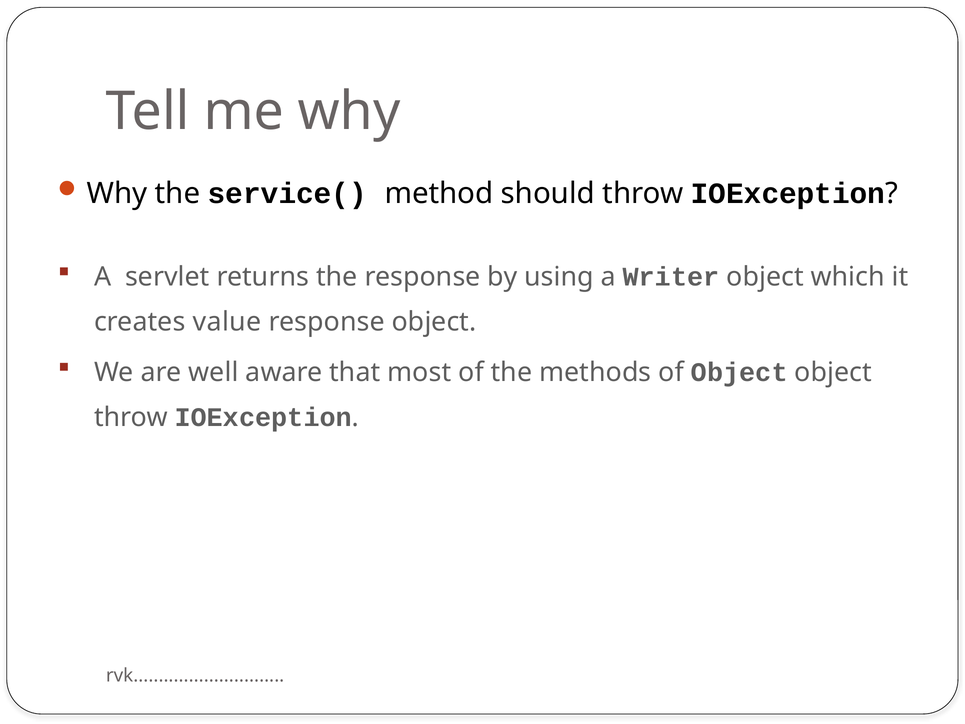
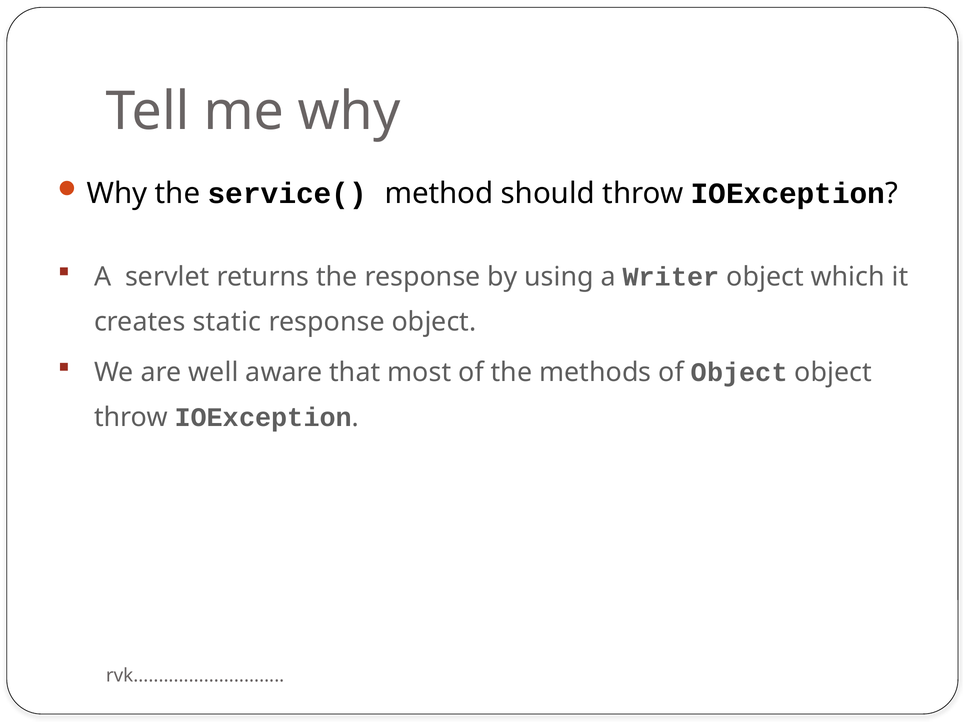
value: value -> static
